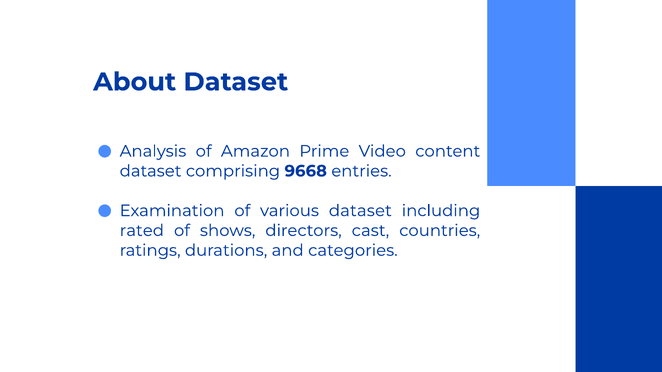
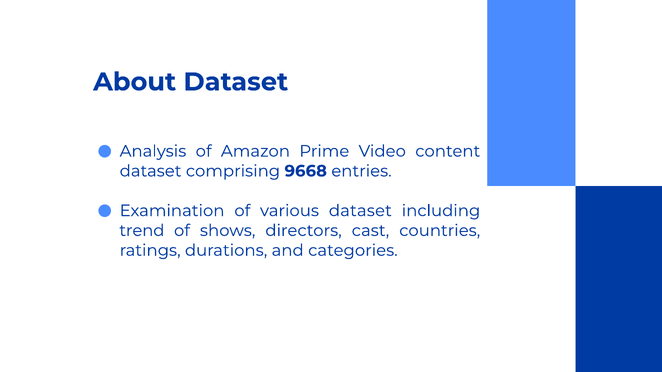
rated: rated -> trend
